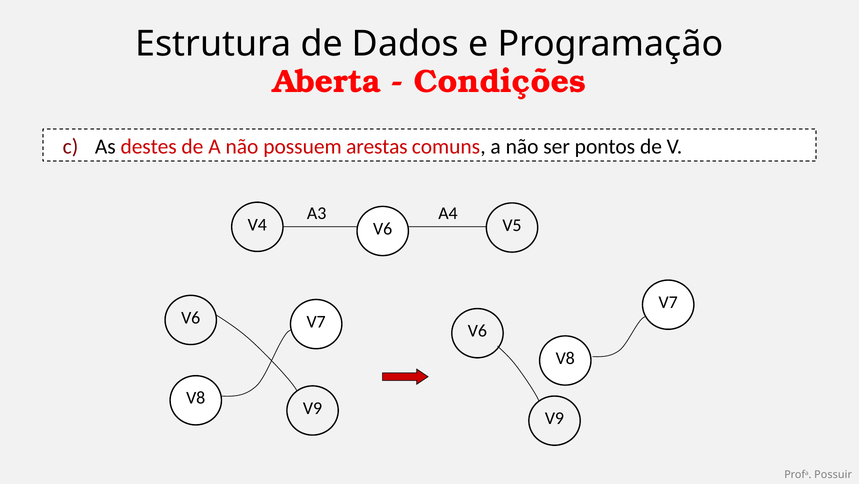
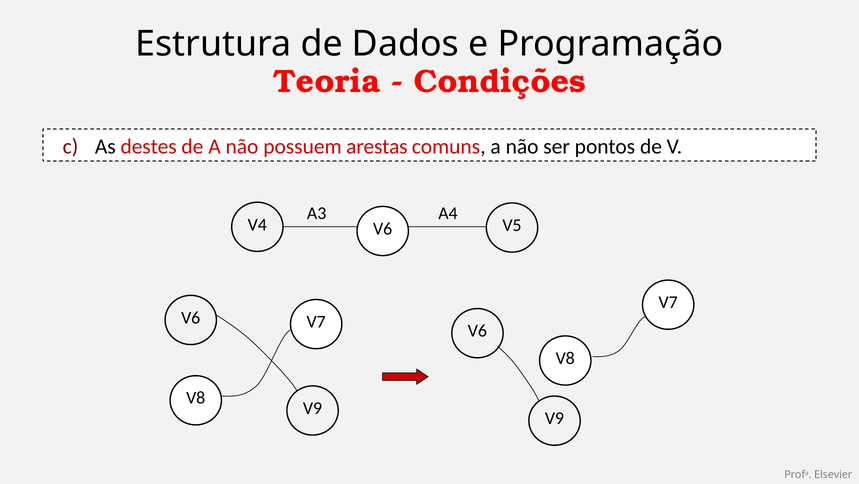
Aberta: Aberta -> Teoria
Possuir: Possuir -> Elsevier
